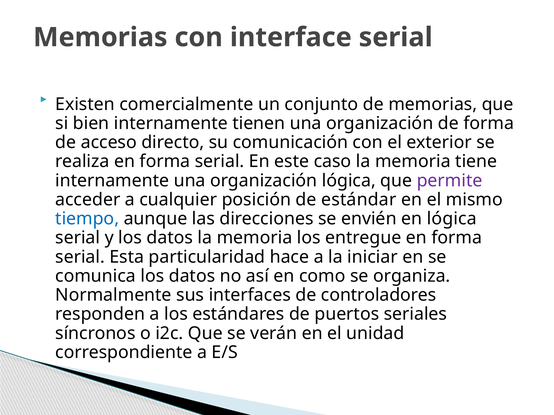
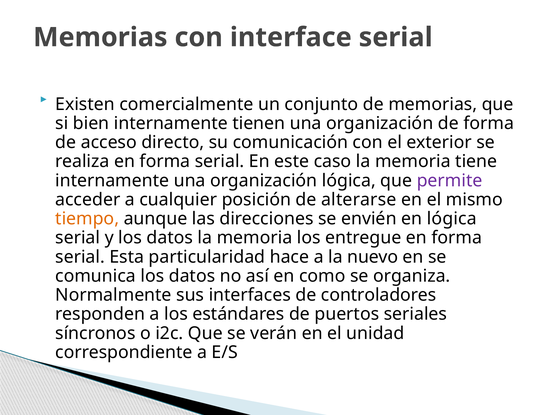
estándar: estándar -> alterarse
tiempo colour: blue -> orange
iniciar: iniciar -> nuevo
